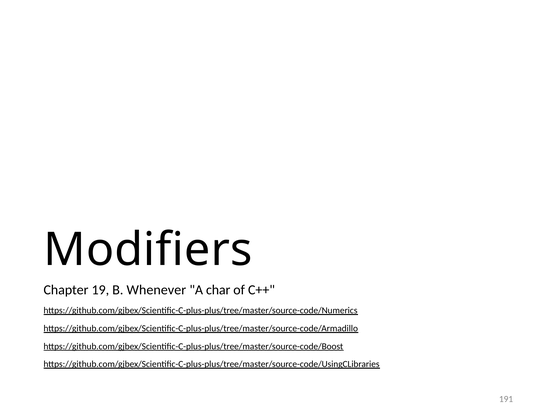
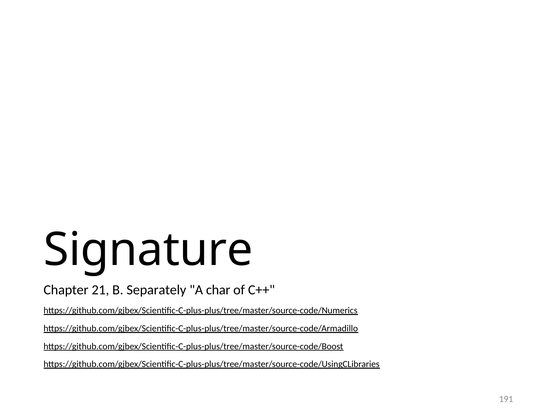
Modifiers: Modifiers -> Signature
19: 19 -> 21
Whenever: Whenever -> Separately
